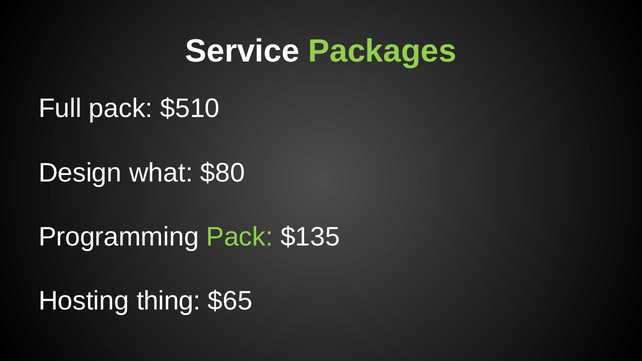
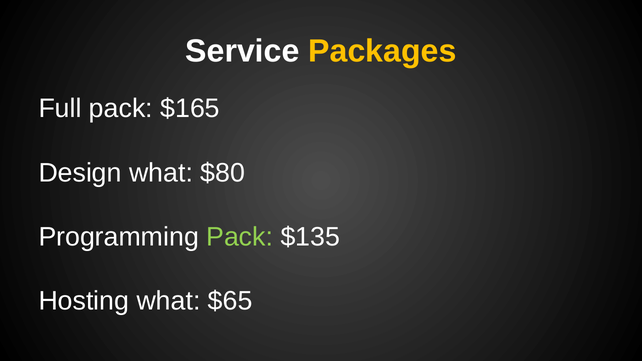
Packages colour: light green -> yellow
$510: $510 -> $165
Hosting thing: thing -> what
